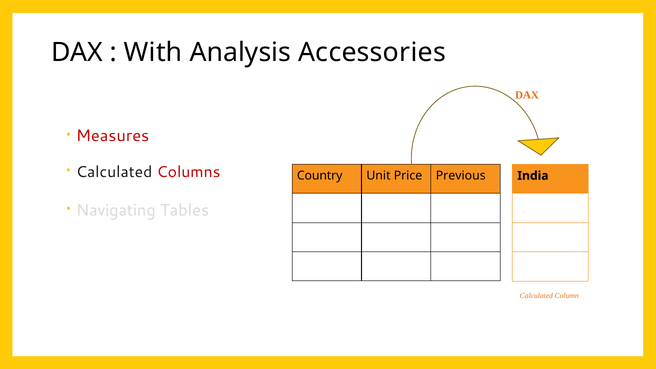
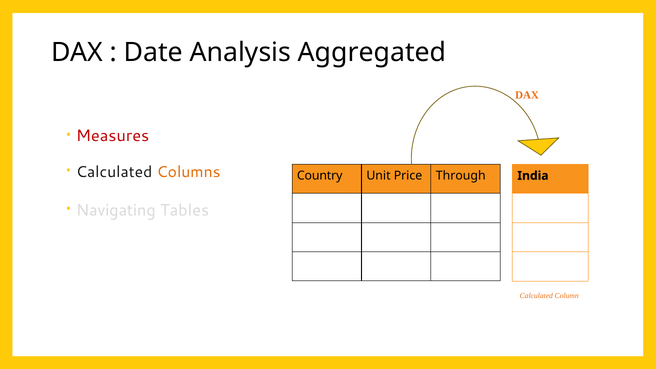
With: With -> Date
Accessories: Accessories -> Aggregated
Columns colour: red -> orange
Previous: Previous -> Through
